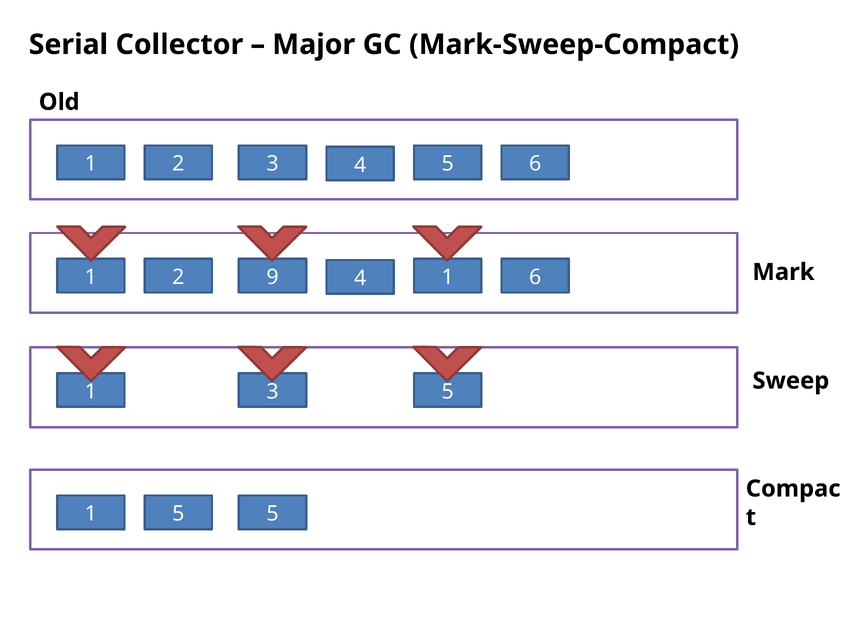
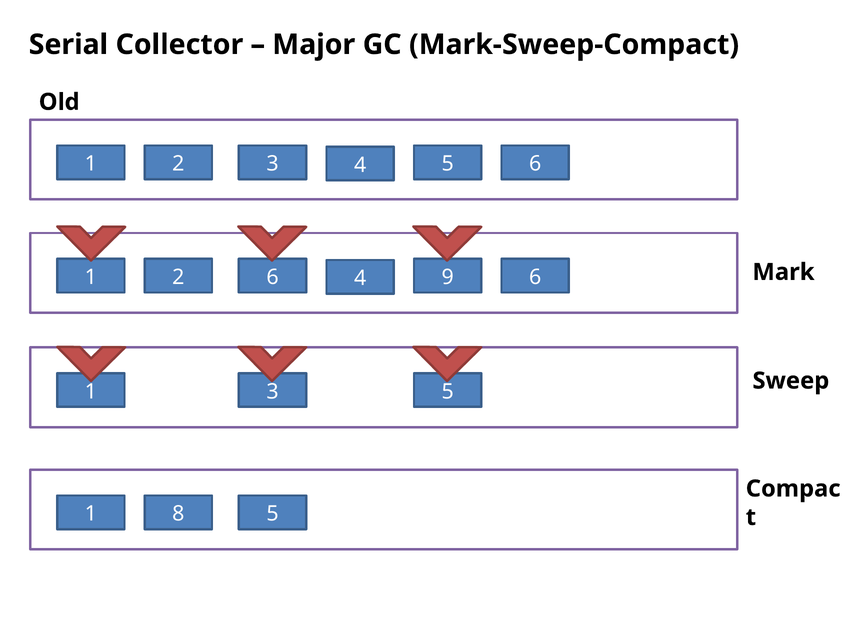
2 9: 9 -> 6
4 1: 1 -> 9
1 5: 5 -> 8
